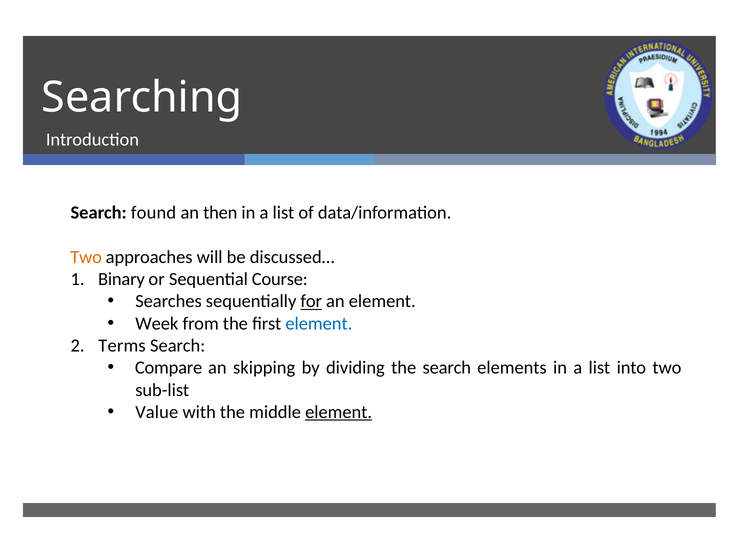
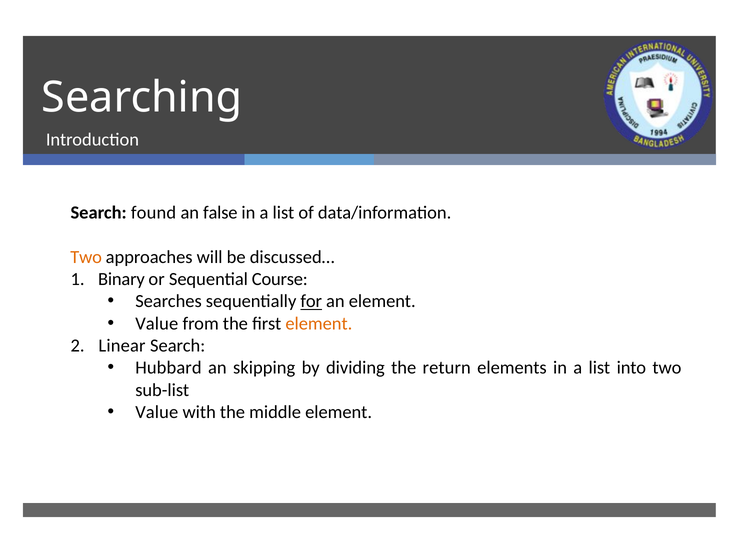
then: then -> false
Week at (157, 324): Week -> Value
element at (319, 324) colour: blue -> orange
Terms: Terms -> Linear
Compare: Compare -> Hubbard
the search: search -> return
element at (339, 412) underline: present -> none
